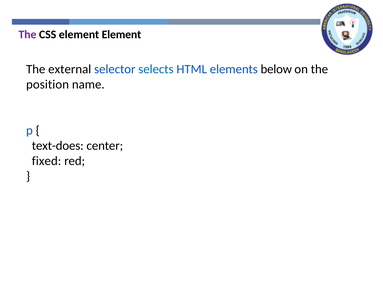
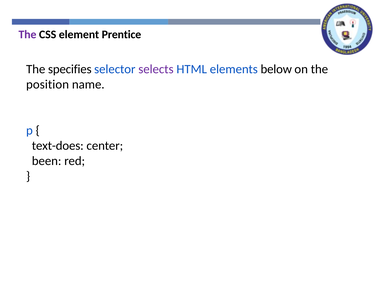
element Element: Element -> Prentice
external: external -> specifies
selects colour: blue -> purple
fixed: fixed -> been
